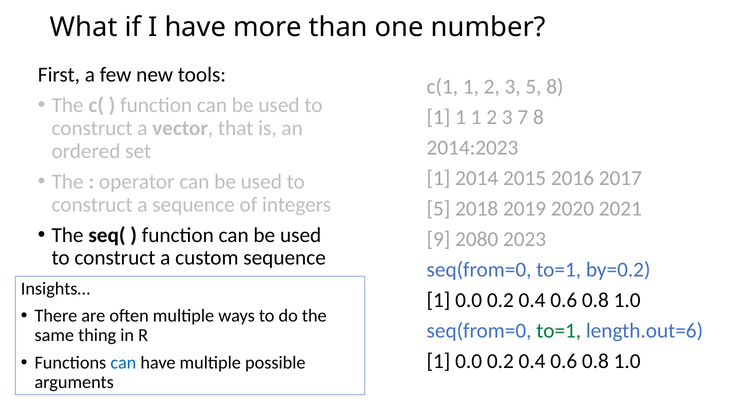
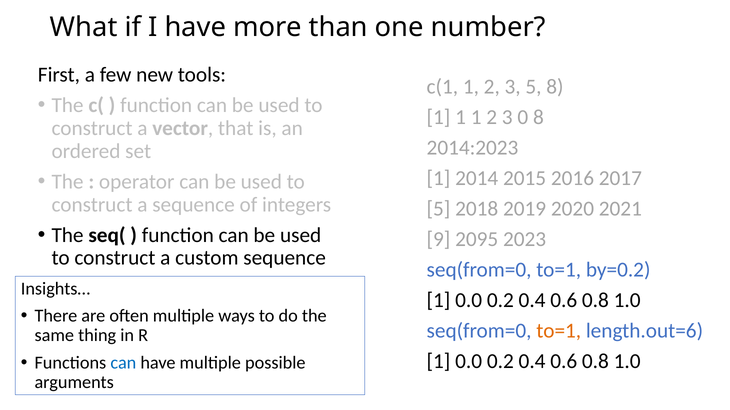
7: 7 -> 0
2080: 2080 -> 2095
to=1 at (559, 331) colour: green -> orange
